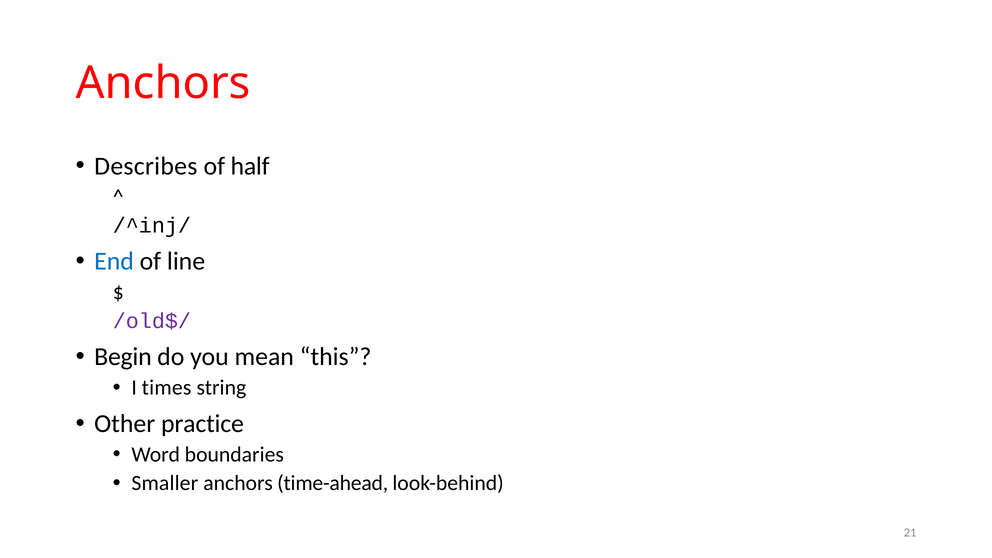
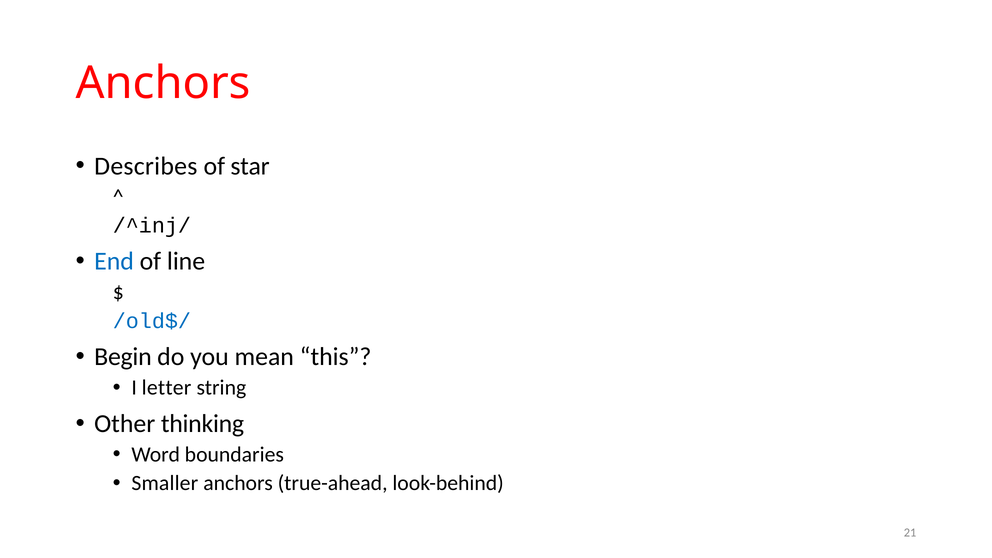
half: half -> star
/old$/ colour: purple -> blue
times: times -> letter
practice: practice -> thinking
time-ahead: time-ahead -> true-ahead
